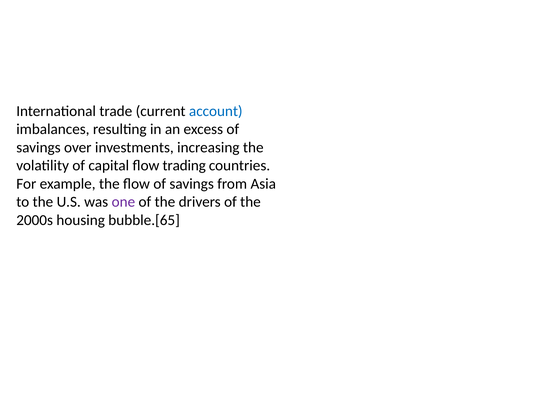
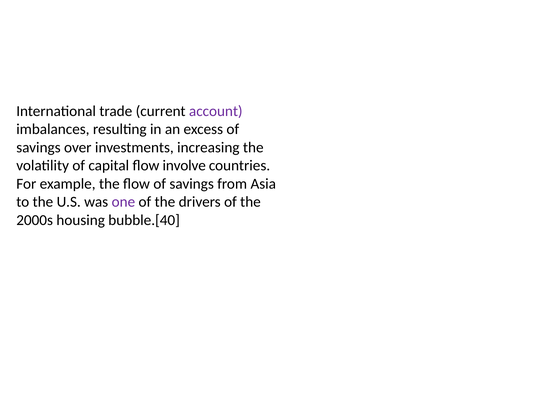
account colour: blue -> purple
trading: trading -> involve
bubble.[65: bubble.[65 -> bubble.[40
